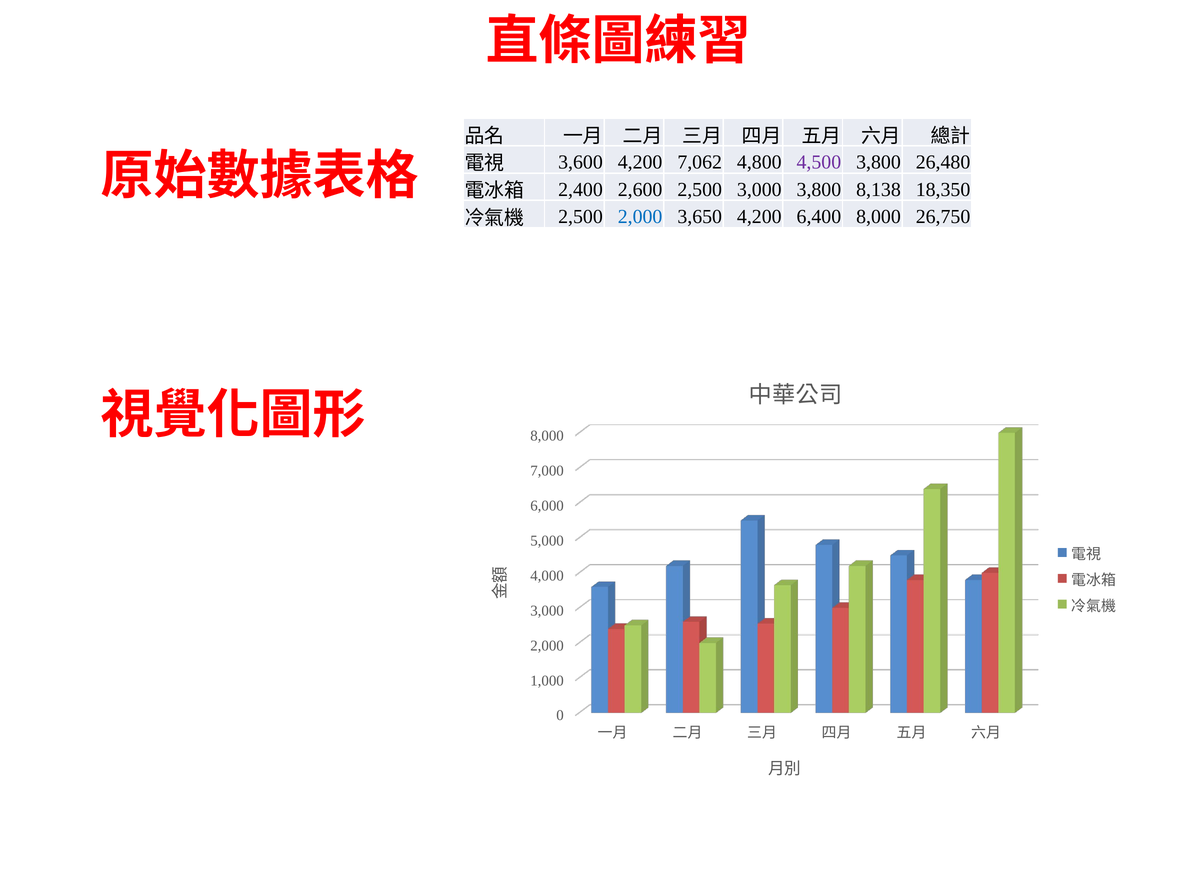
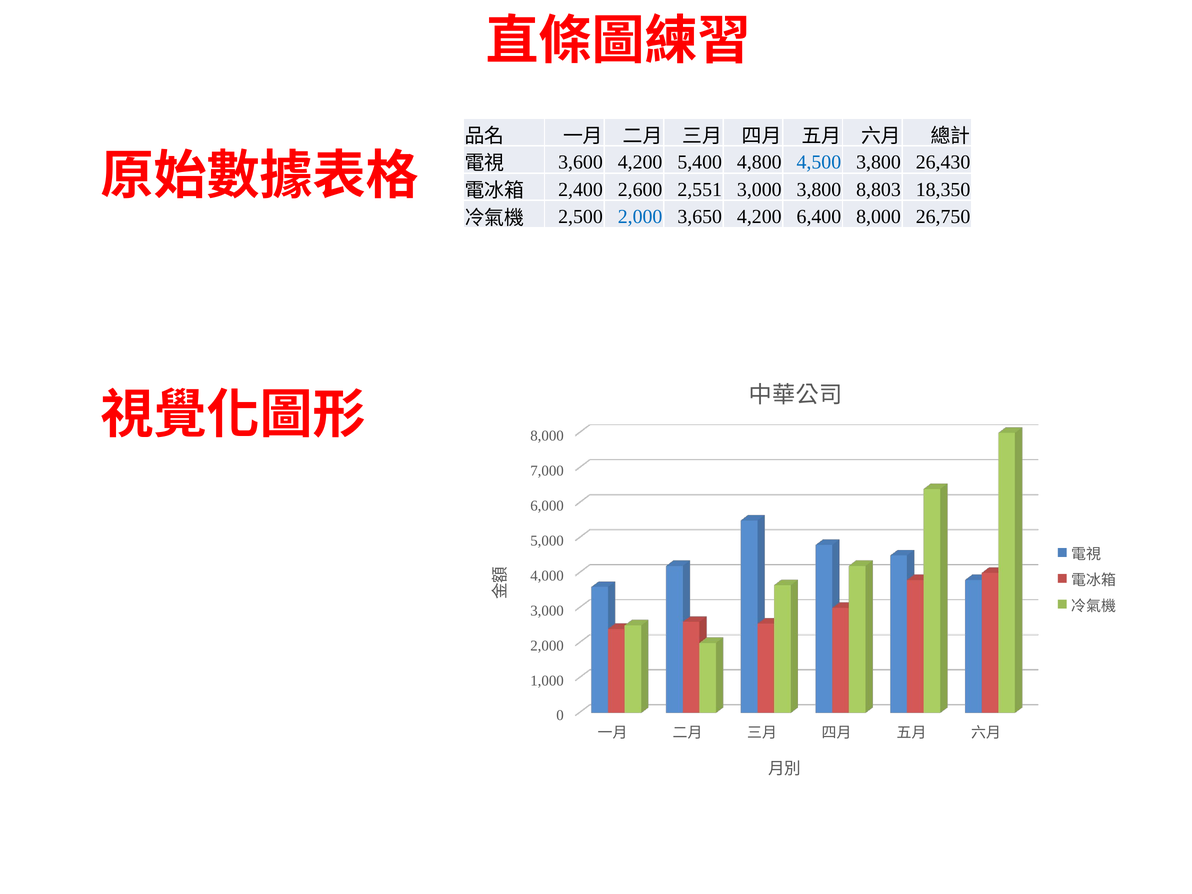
7,062: 7,062 -> 5,400
4,500 colour: purple -> blue
26,480: 26,480 -> 26,430
2,600 2,500: 2,500 -> 2,551
8,138: 8,138 -> 8,803
